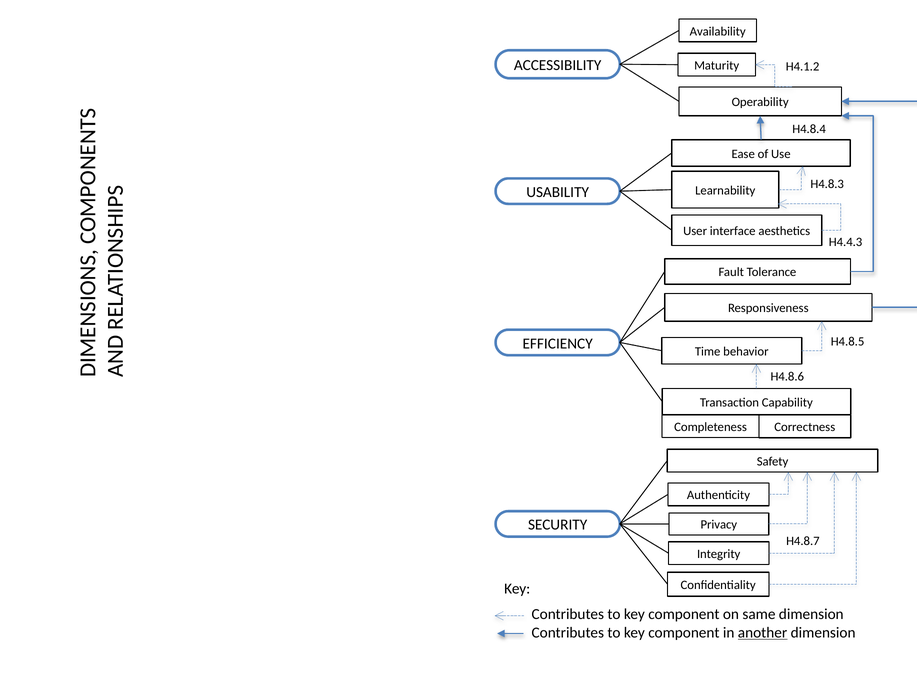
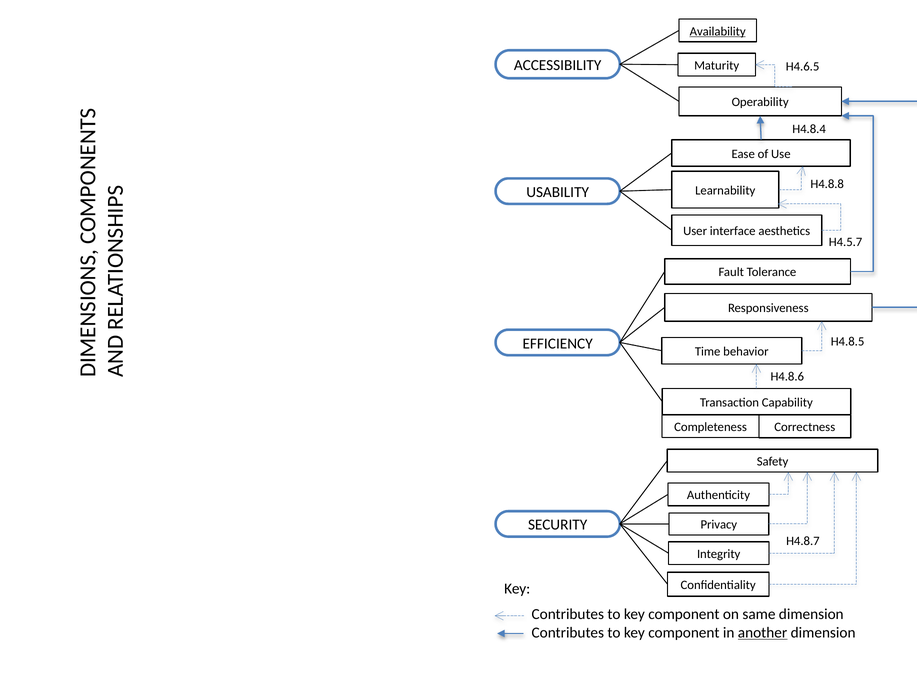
Availability underline: none -> present
H4.1.2: H4.1.2 -> H4.6.5
H4.8.3: H4.8.3 -> H4.8.8
H4.4.3: H4.4.3 -> H4.5.7
